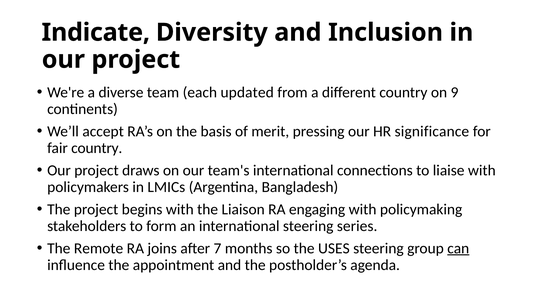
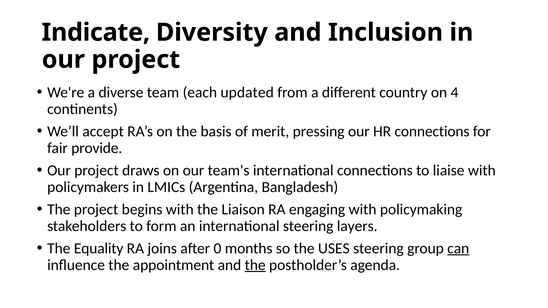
9: 9 -> 4
HR significance: significance -> connections
fair country: country -> provide
series: series -> layers
Remote: Remote -> Equality
7: 7 -> 0
the at (255, 265) underline: none -> present
